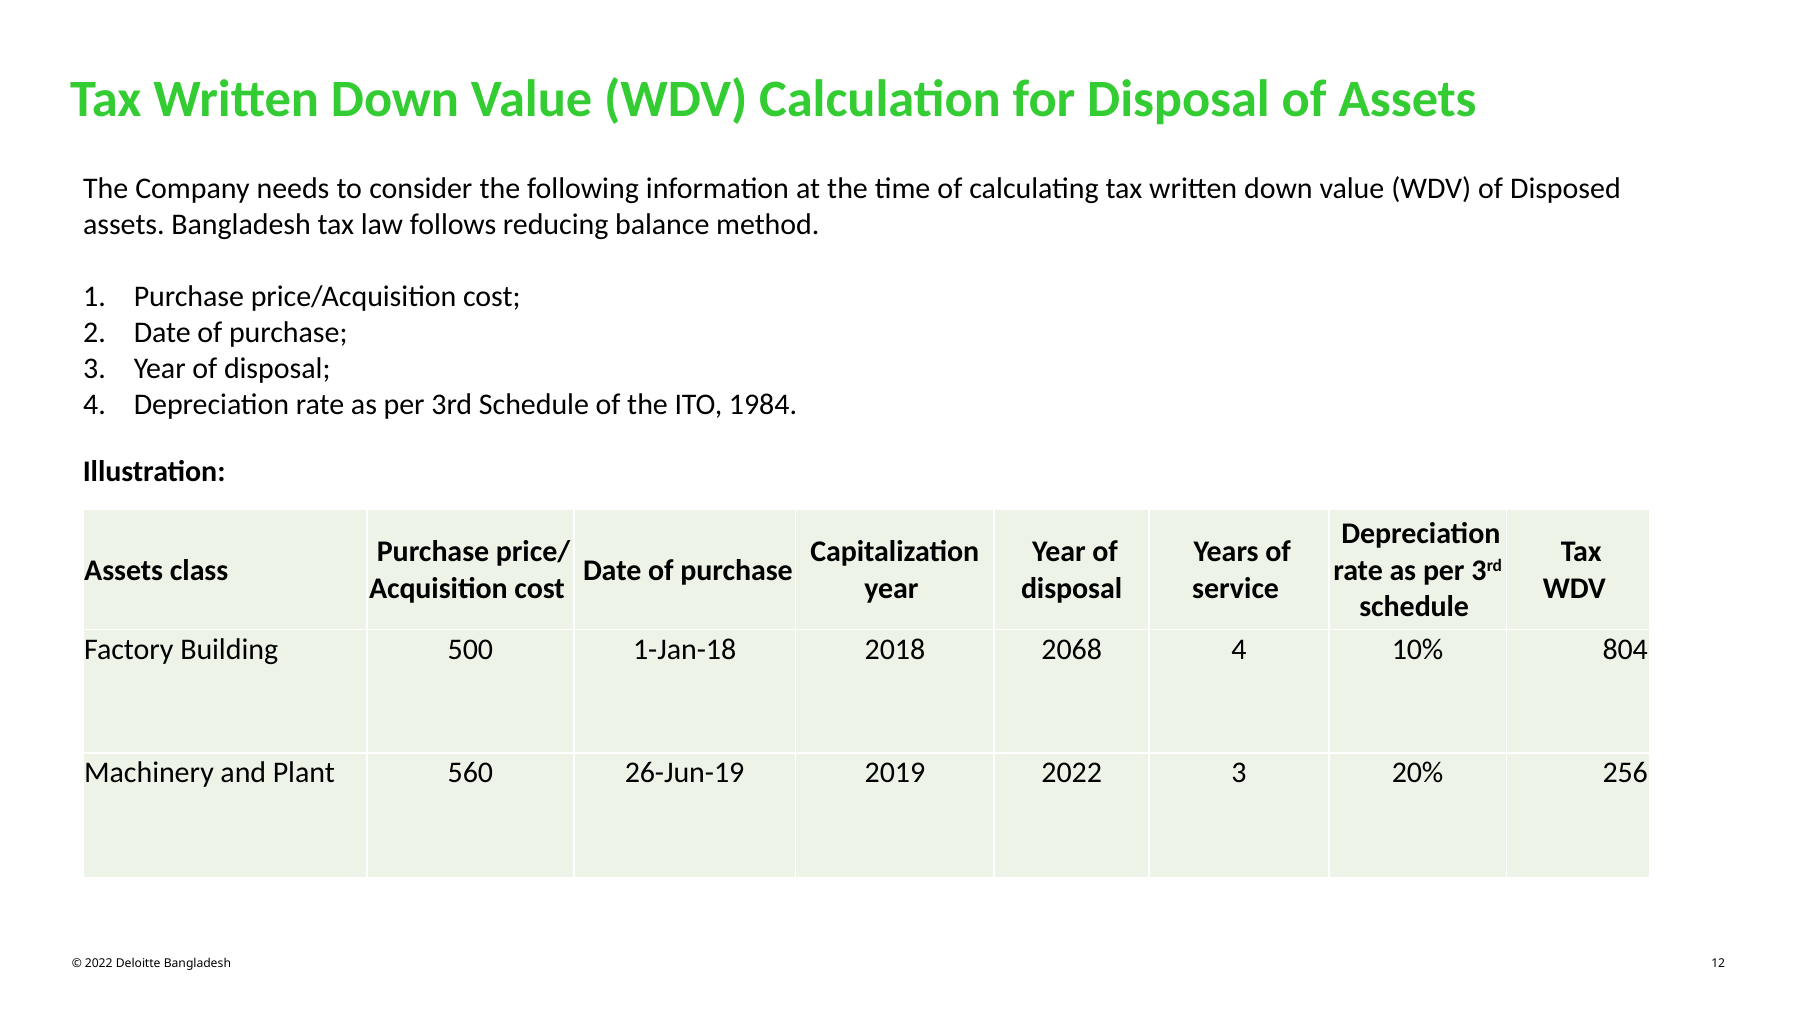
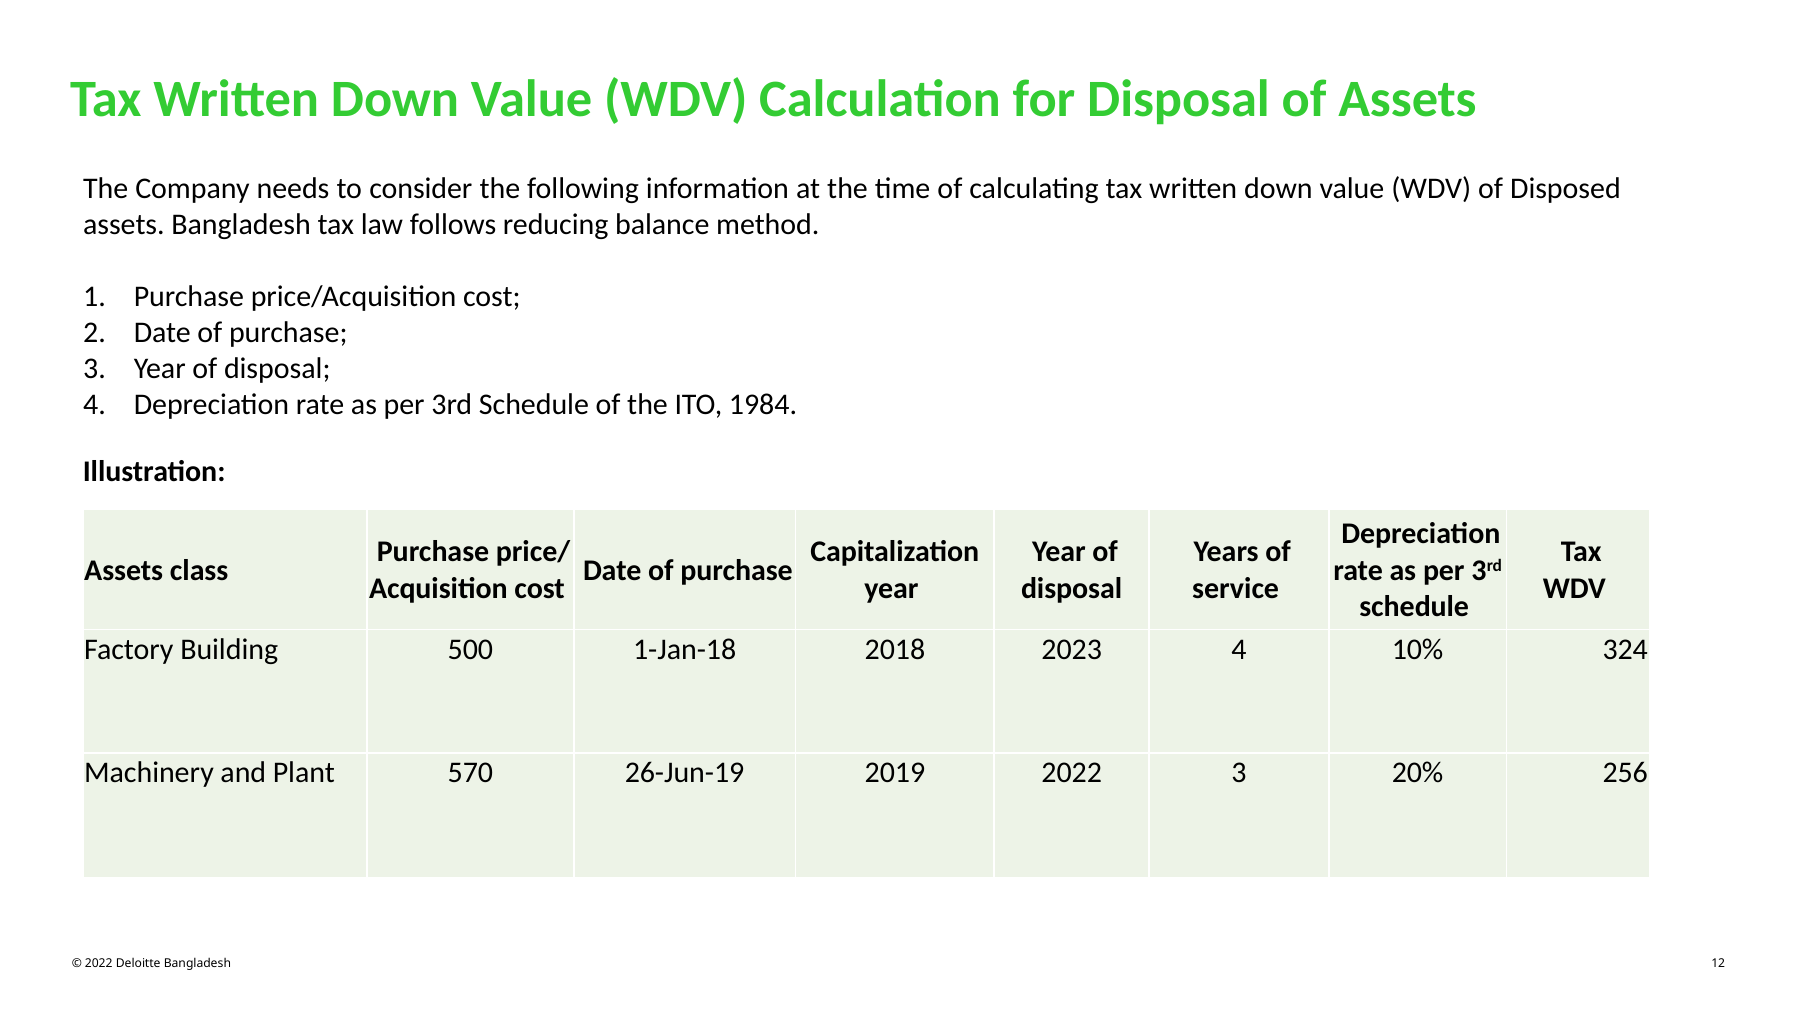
2068: 2068 -> 2023
804: 804 -> 324
560: 560 -> 570
